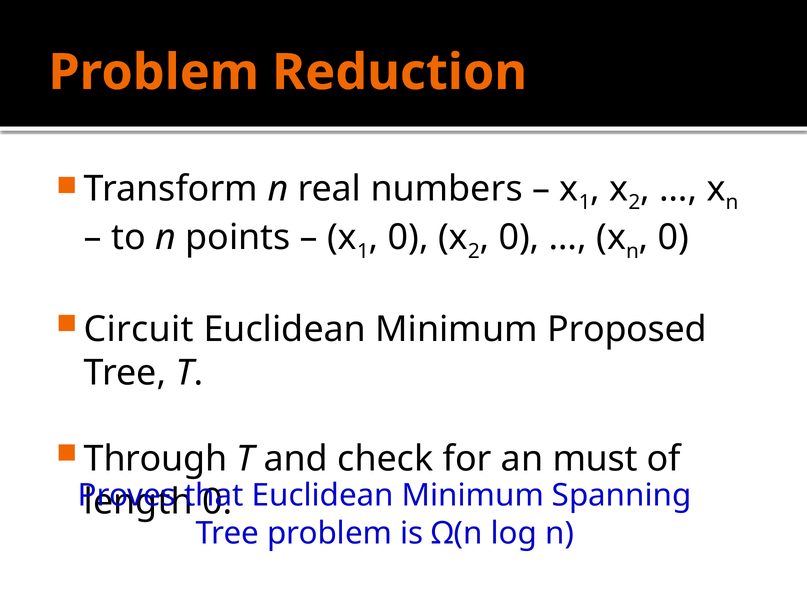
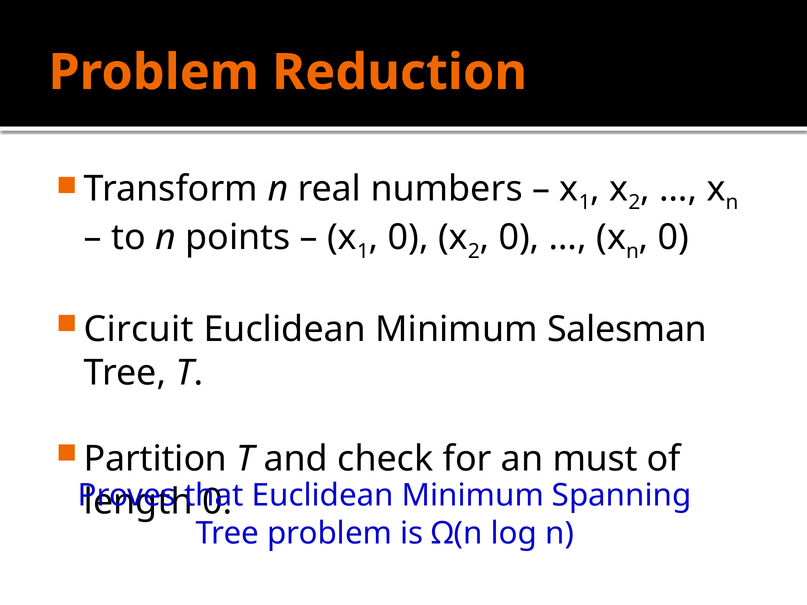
Proposed: Proposed -> Salesman
Through: Through -> Partition
